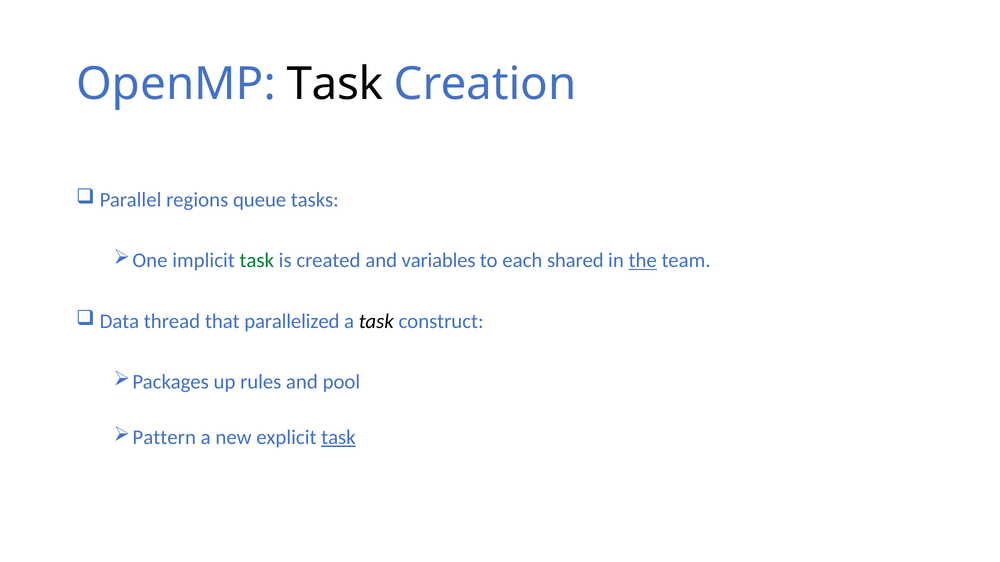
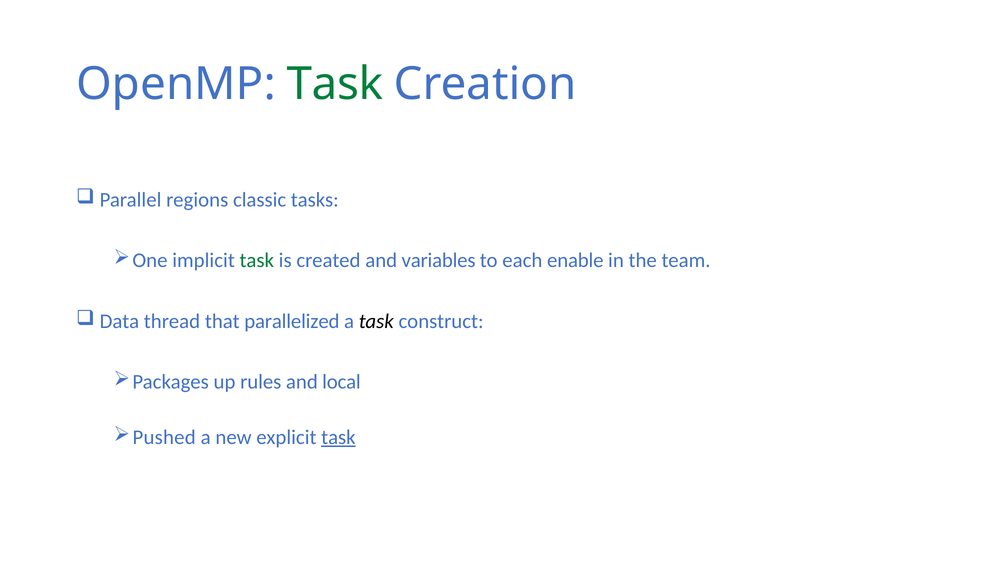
Task at (335, 84) colour: black -> green
queue: queue -> classic
shared: shared -> enable
the underline: present -> none
pool: pool -> local
Pattern: Pattern -> Pushed
